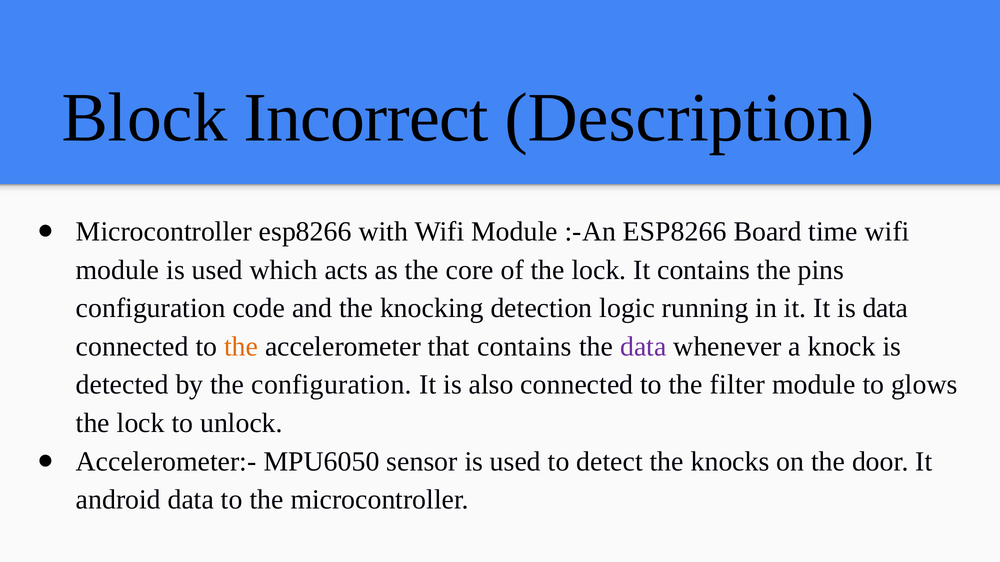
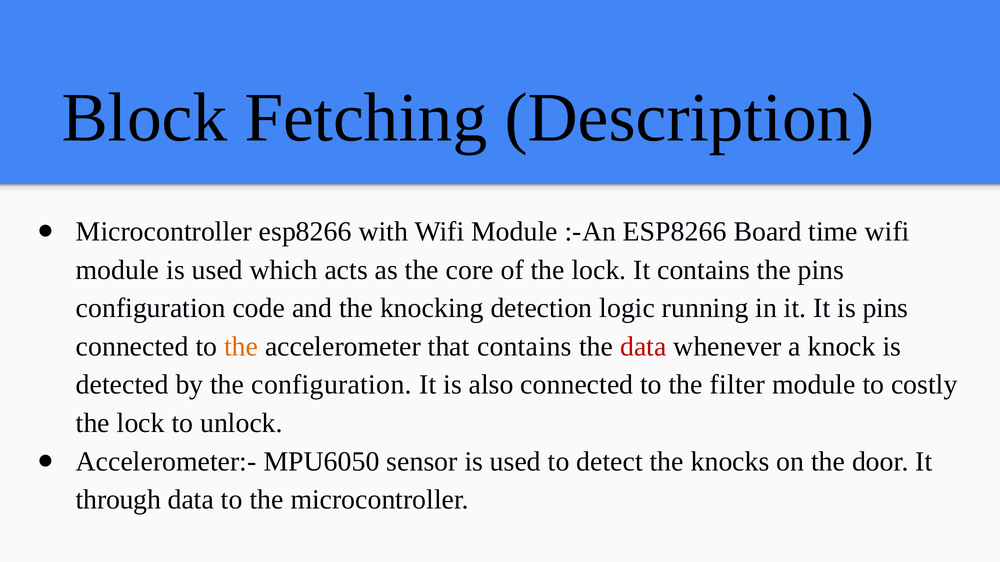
Incorrect: Incorrect -> Fetching
is data: data -> pins
data at (643, 347) colour: purple -> red
glows: glows -> costly
android: android -> through
